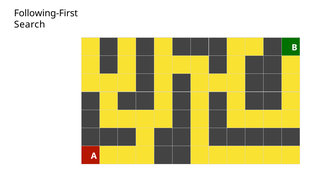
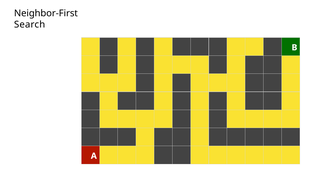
Following-First: Following-First -> Neighbor-First
